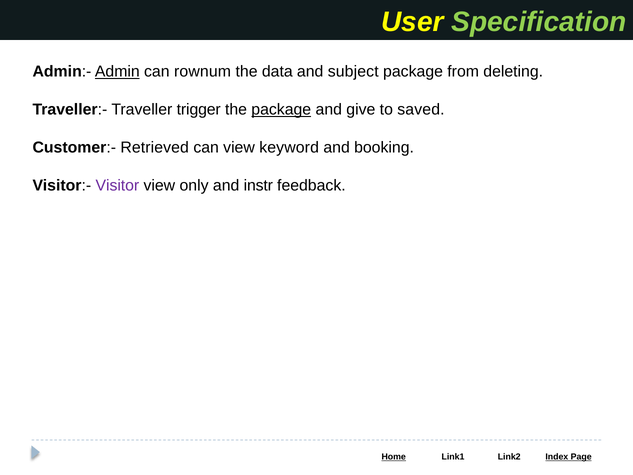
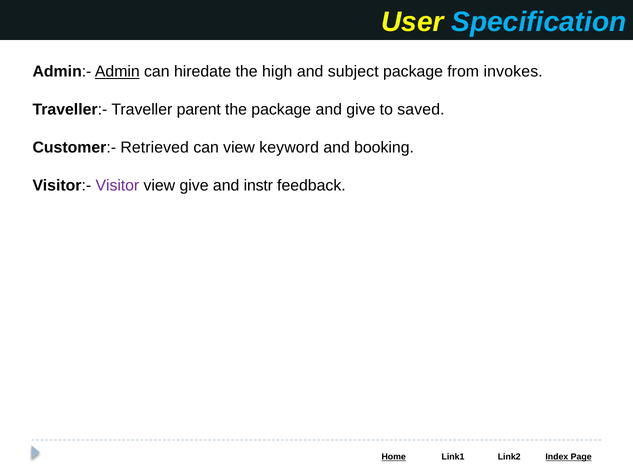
Specification colour: light green -> light blue
rownum: rownum -> hiredate
data: data -> high
deleting: deleting -> invokes
trigger: trigger -> parent
package at (281, 110) underline: present -> none
view only: only -> give
